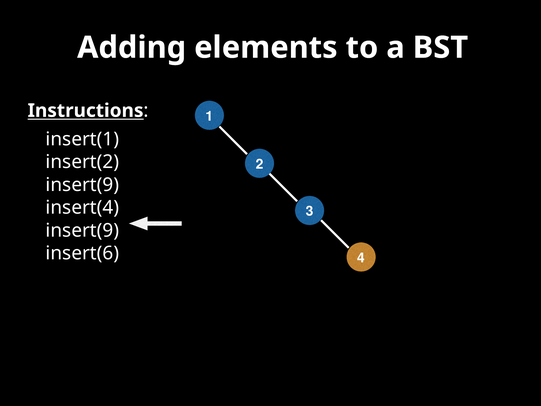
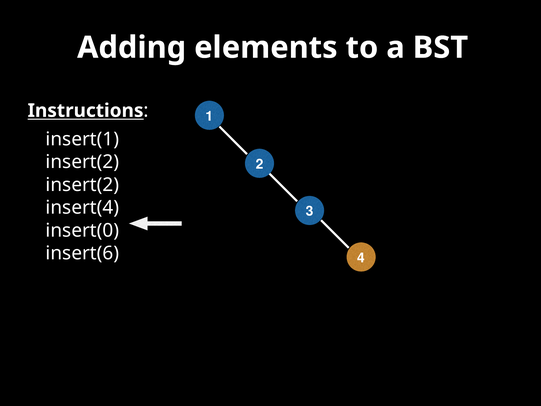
insert(9 at (82, 185): insert(9 -> insert(2
insert(9 at (82, 230): insert(9 -> insert(0
